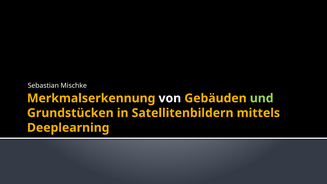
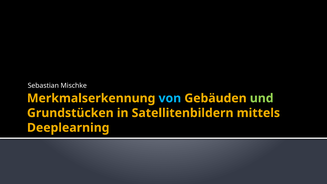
von colour: white -> light blue
